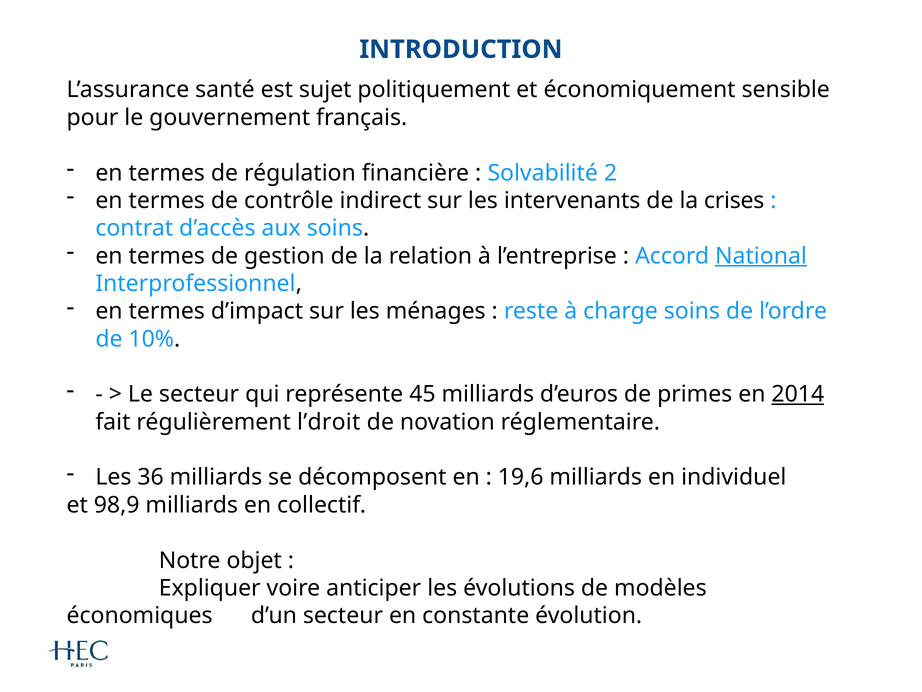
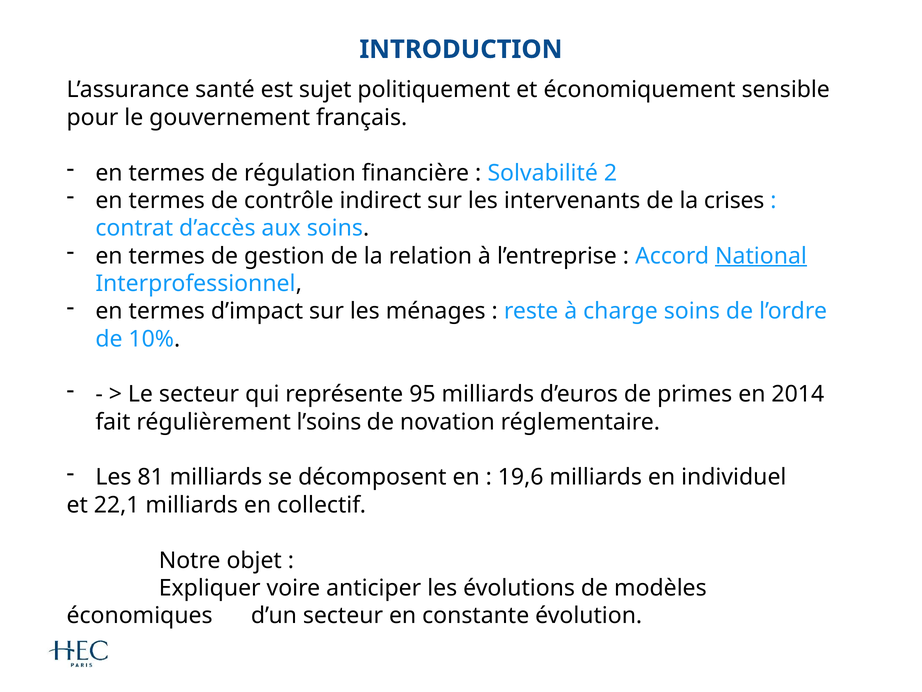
45: 45 -> 95
2014 underline: present -> none
l’droit: l’droit -> l’soins
36: 36 -> 81
98,9: 98,9 -> 22,1
